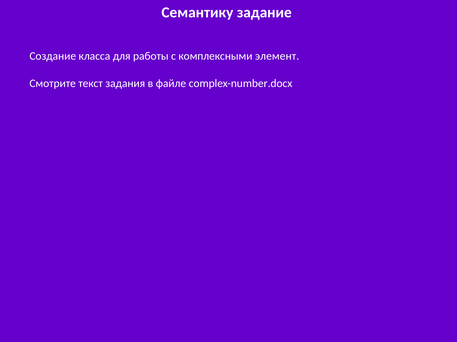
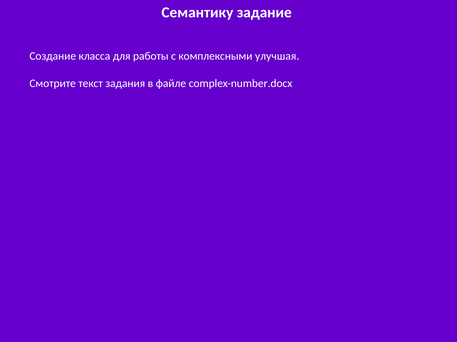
элемент: элемент -> улучшая
